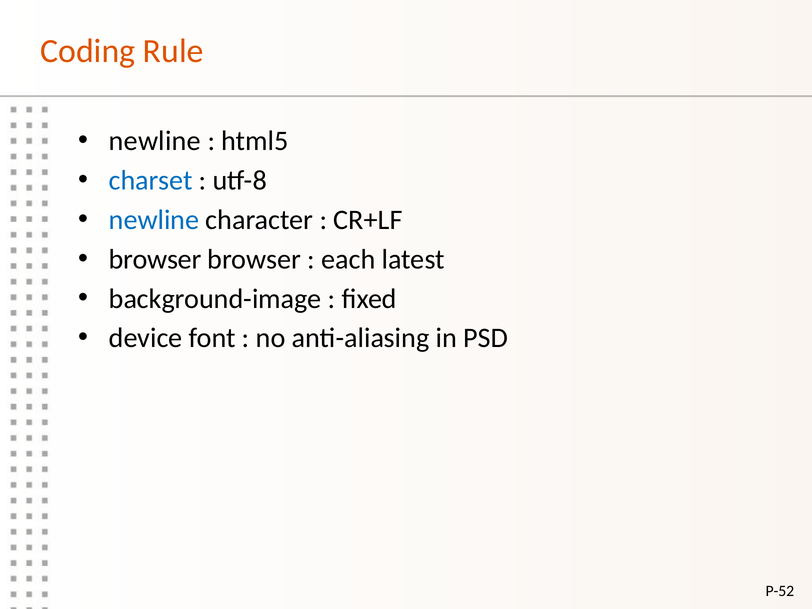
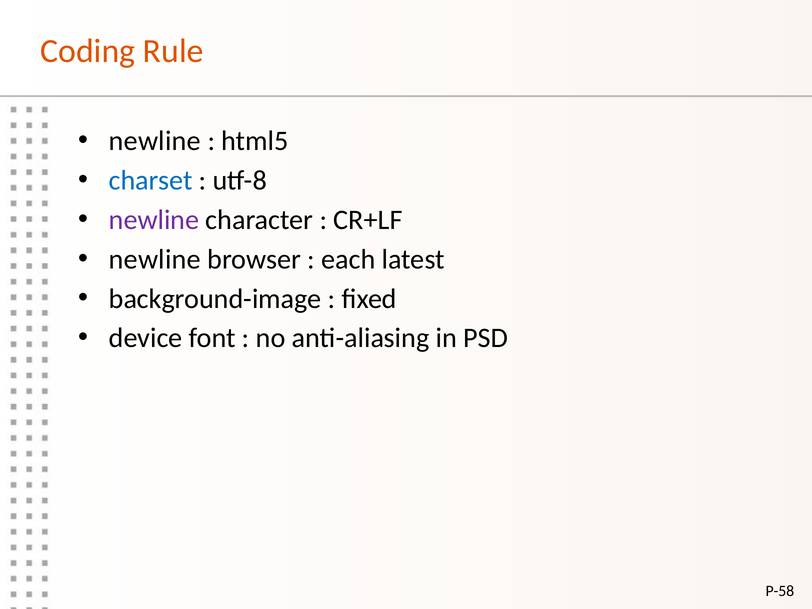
newline at (154, 220) colour: blue -> purple
browser at (155, 259): browser -> newline
P-52: P-52 -> P-58
